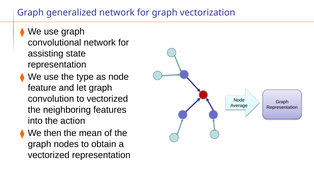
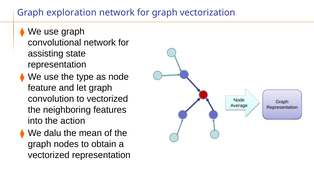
generalized: generalized -> exploration
then: then -> dalu
